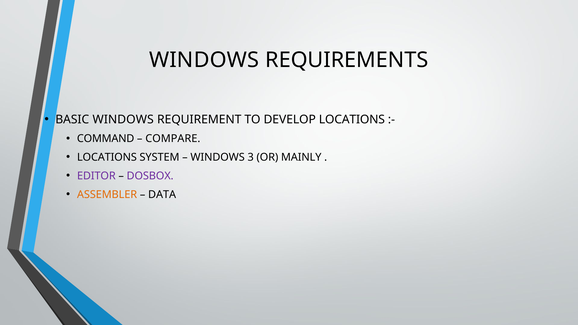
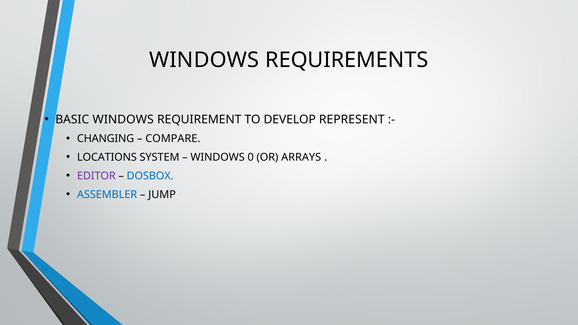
DEVELOP LOCATIONS: LOCATIONS -> REPRESENT
COMMAND: COMMAND -> CHANGING
3: 3 -> 0
MAINLY: MAINLY -> ARRAYS
DOSBOX colour: purple -> blue
ASSEMBLER colour: orange -> blue
DATA: DATA -> JUMP
